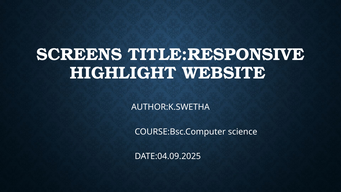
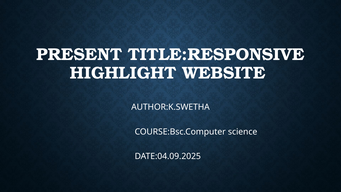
SCREENS: SCREENS -> PRESENT
